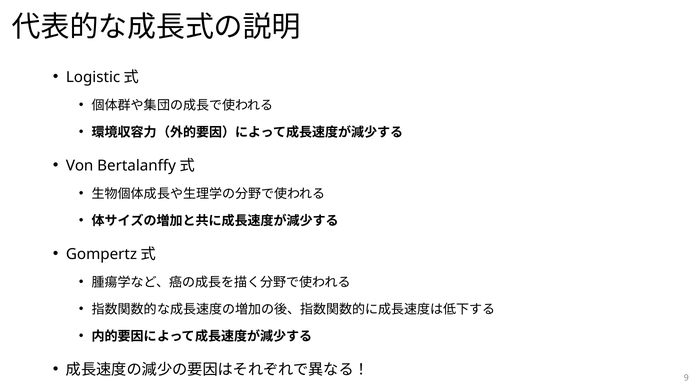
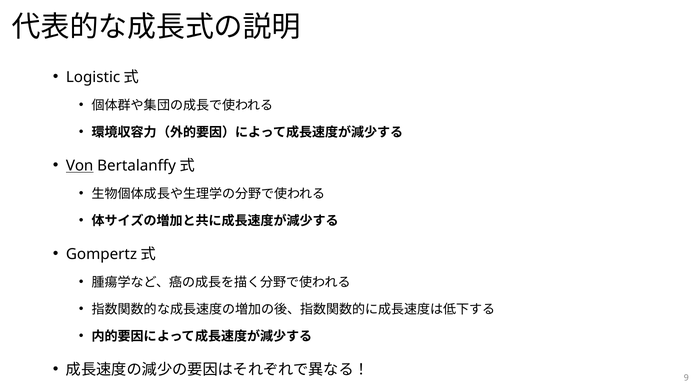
Von underline: none -> present
